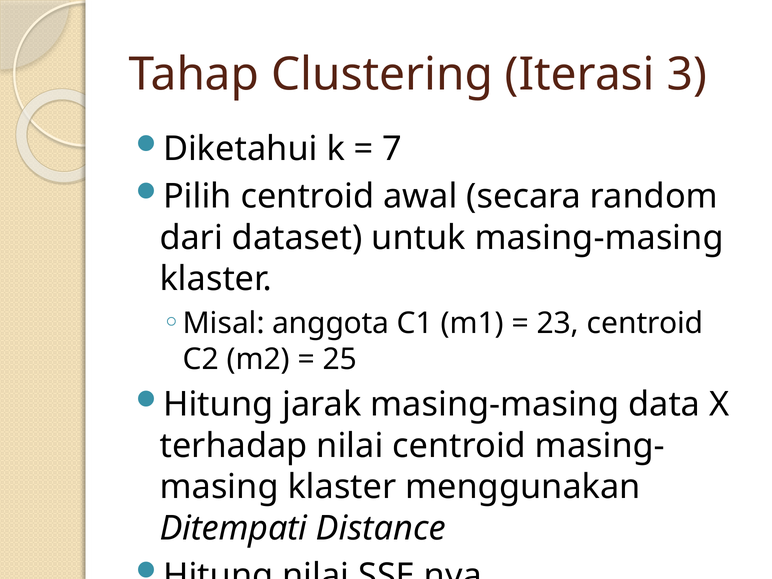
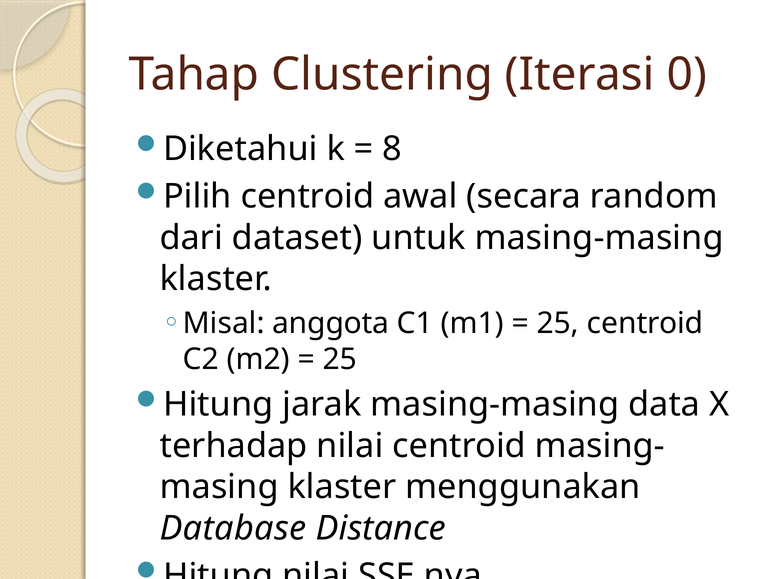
3: 3 -> 0
7: 7 -> 8
23 at (558, 323): 23 -> 25
Ditempati: Ditempati -> Database
